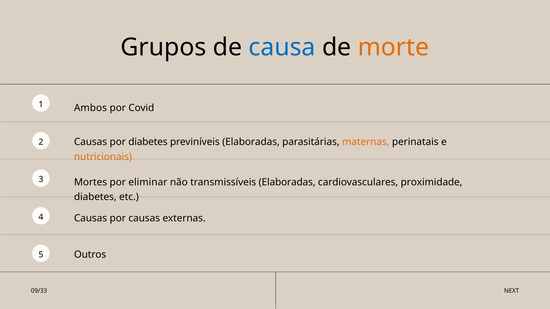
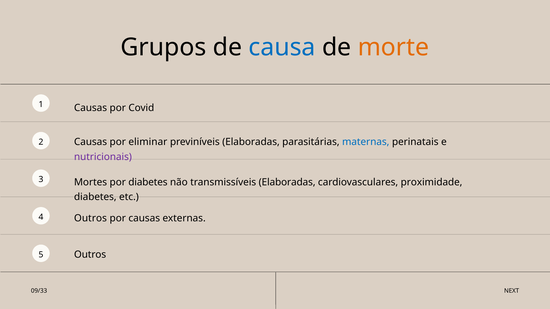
Ambos at (90, 108): Ambos -> Causas
por diabetes: diabetes -> eliminar
maternas colour: orange -> blue
nutricionais colour: orange -> purple
por eliminar: eliminar -> diabetes
Causas at (91, 219): Causas -> Outros
